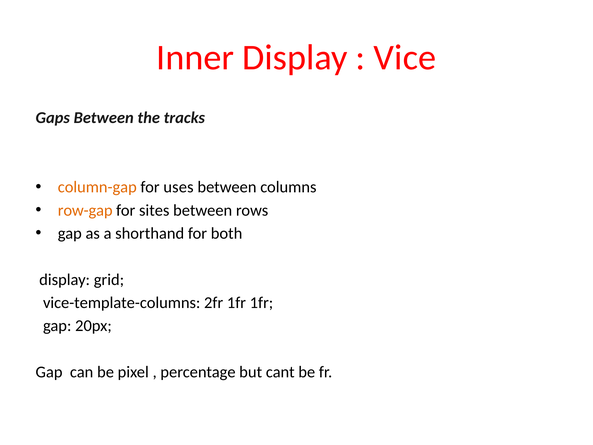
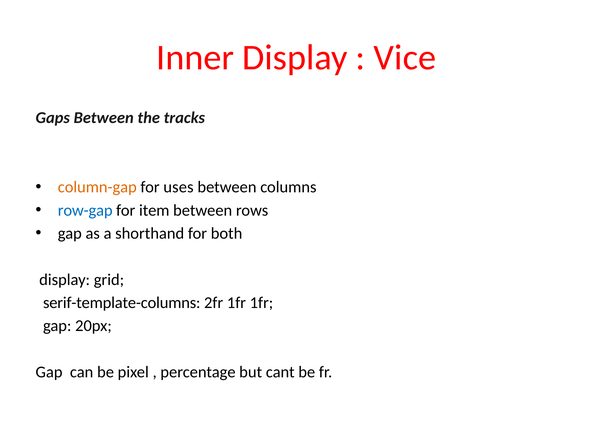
row-gap colour: orange -> blue
sites: sites -> item
vice-template-columns: vice-template-columns -> serif-template-columns
